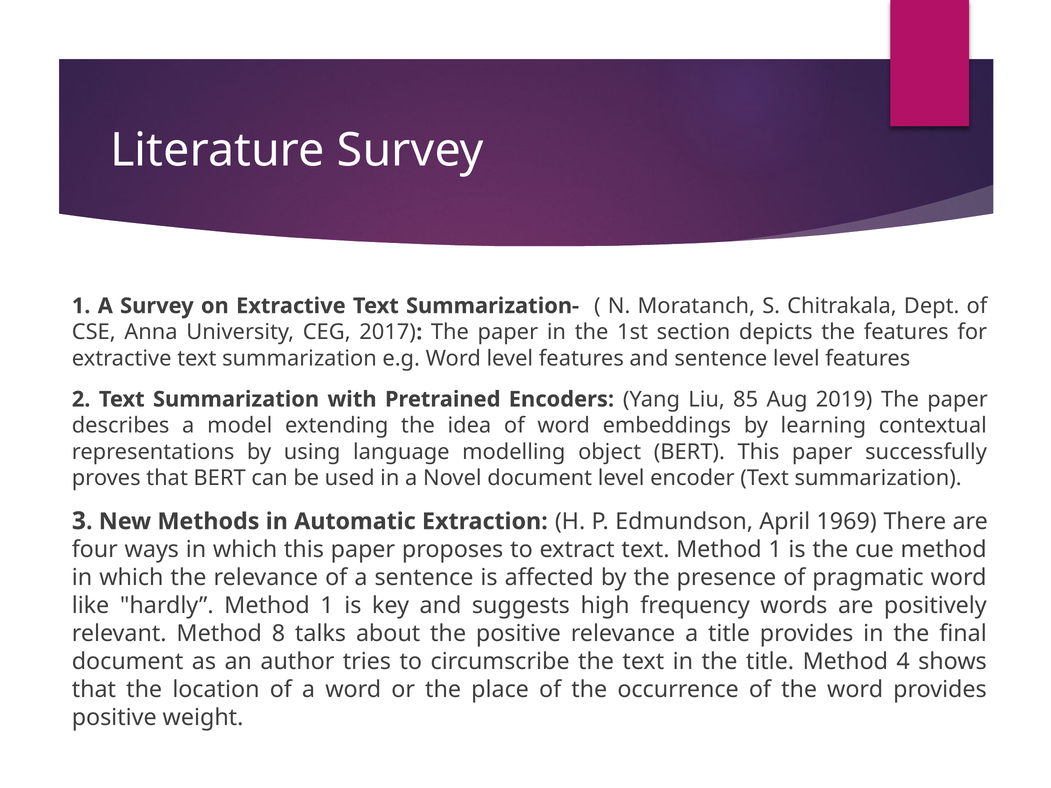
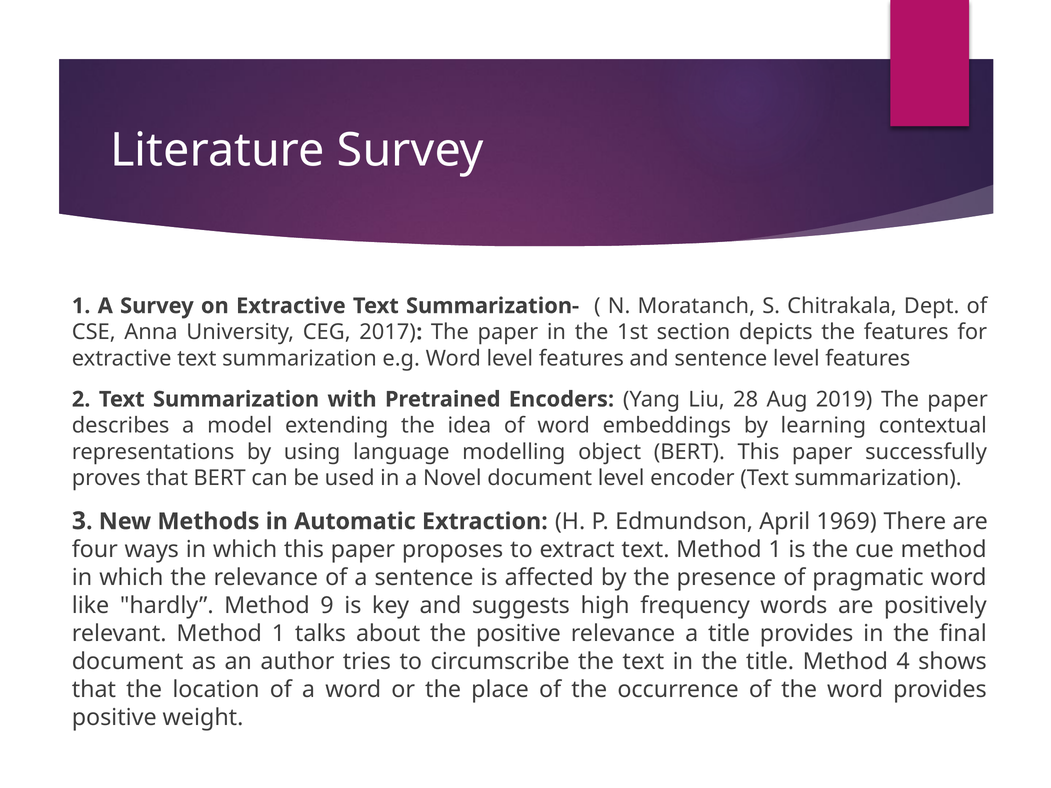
85: 85 -> 28
hardly Method 1: 1 -> 9
relevant Method 8: 8 -> 1
